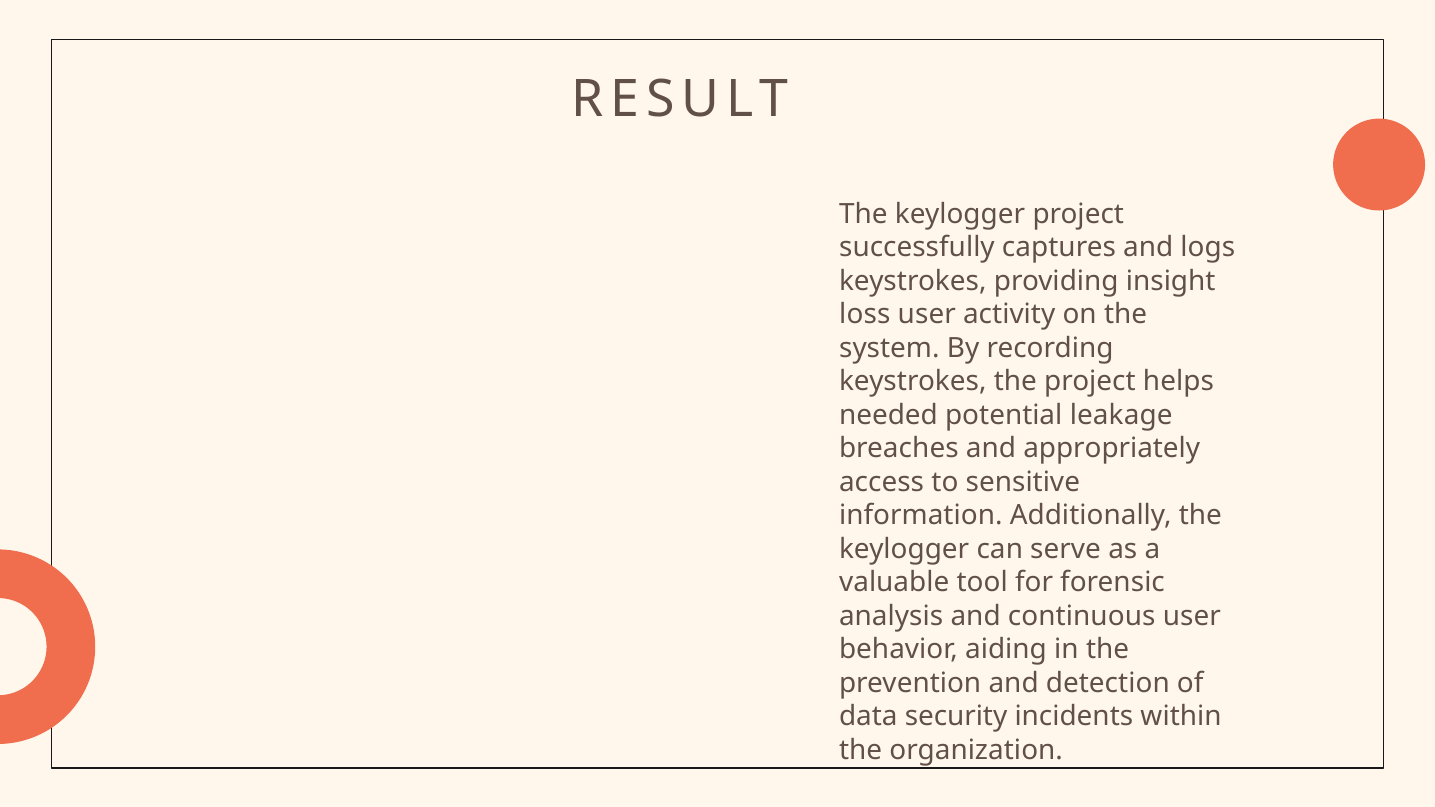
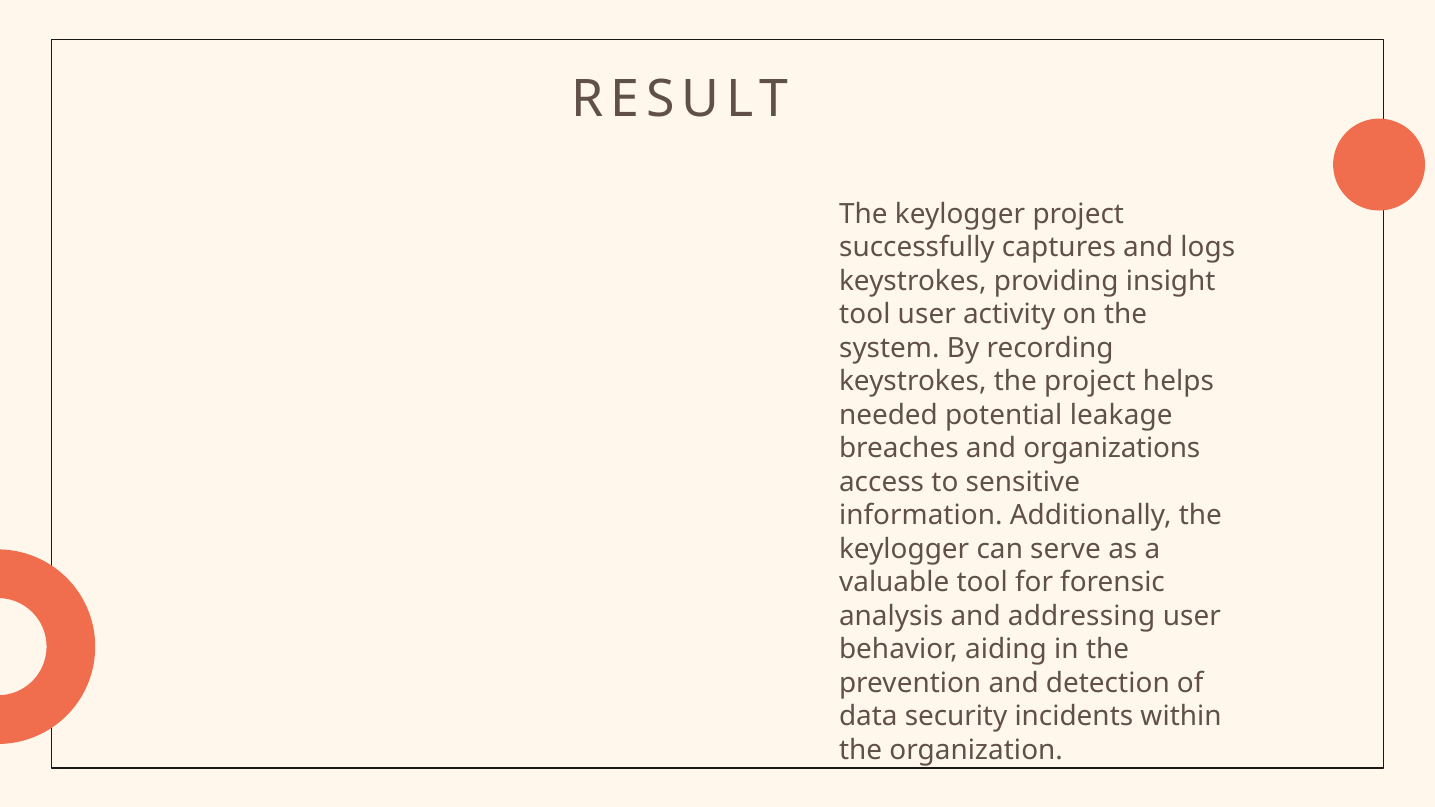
loss at (865, 315): loss -> tool
appropriately: appropriately -> organizations
continuous: continuous -> addressing
